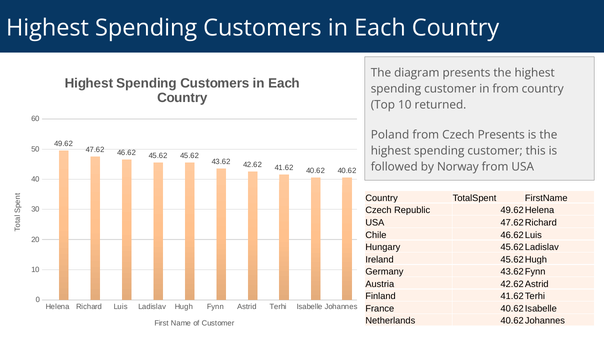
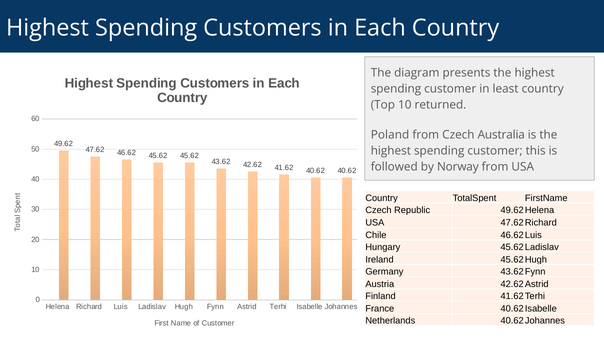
in from: from -> least
Czech Presents: Presents -> Australia
